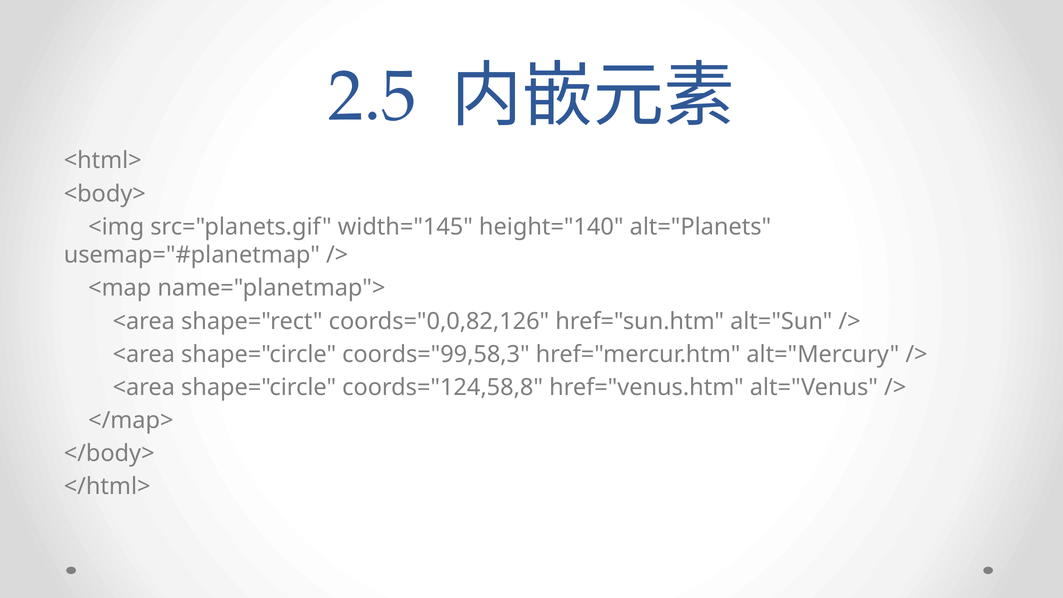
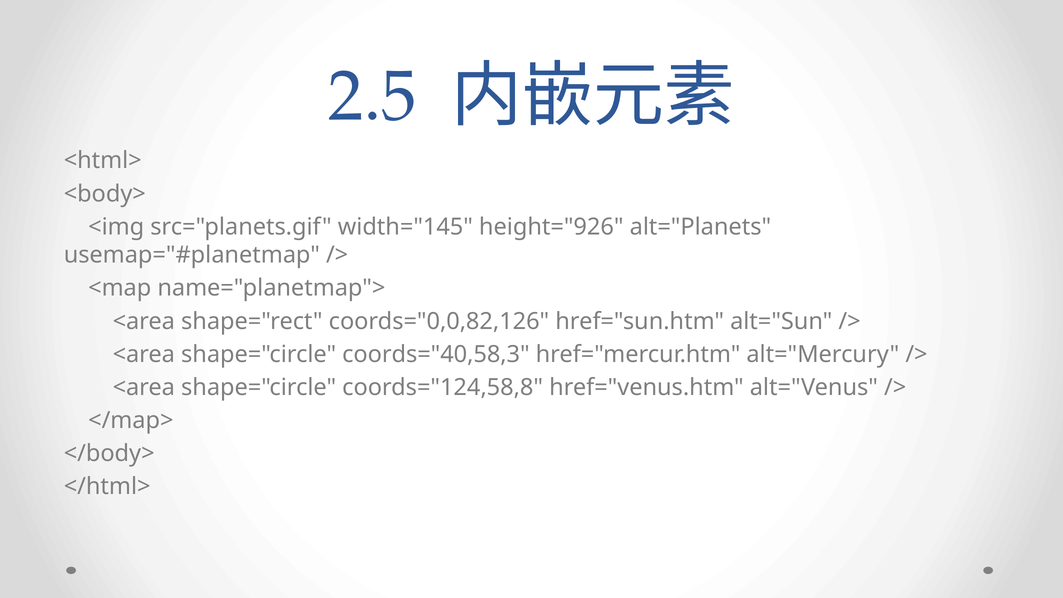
height="140: height="140 -> height="926
coords="99,58,3: coords="99,58,3 -> coords="40,58,3
